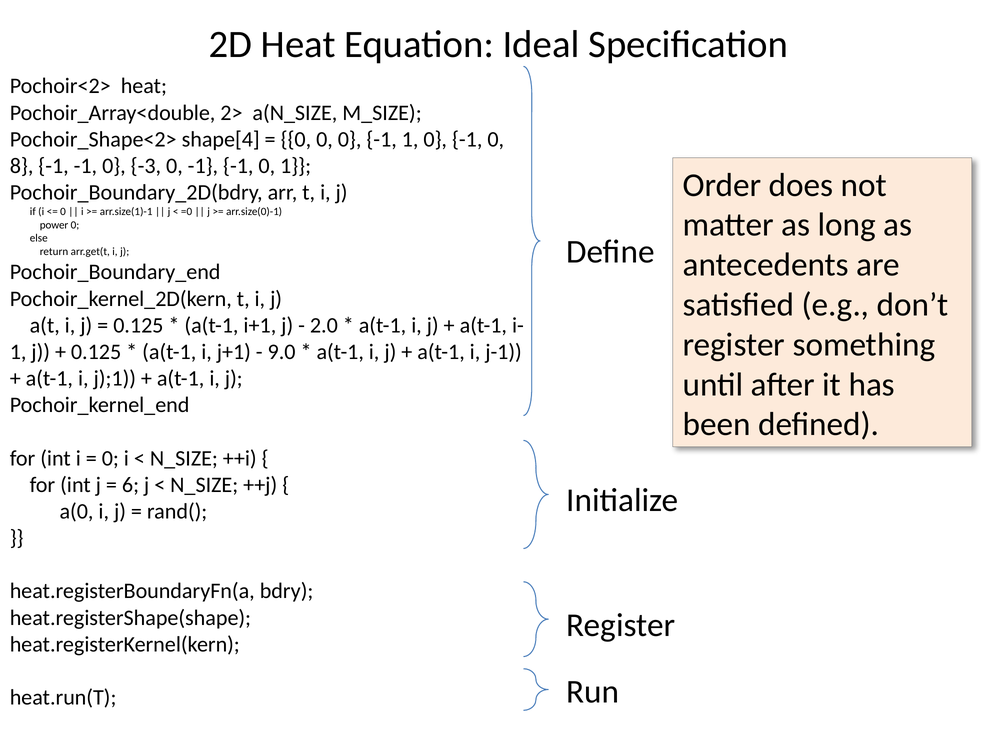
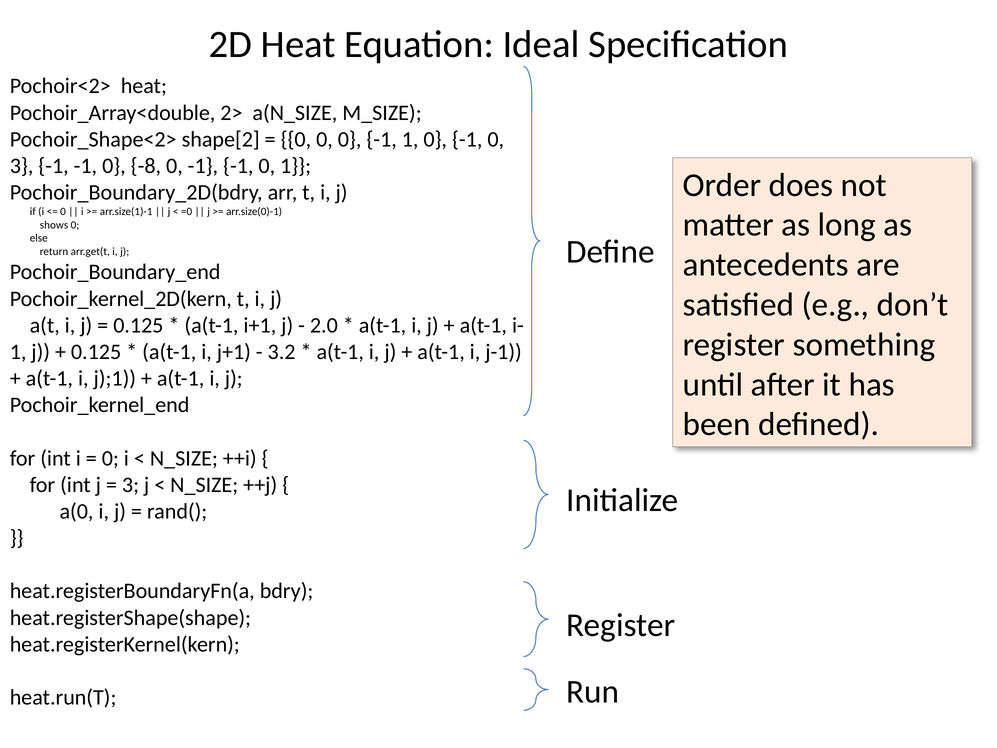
shape[4: shape[4 -> shape[2
8 at (22, 166): 8 -> 3
-3: -3 -> -8
power: power -> shows
9.0: 9.0 -> 3.2
6 at (131, 485): 6 -> 3
